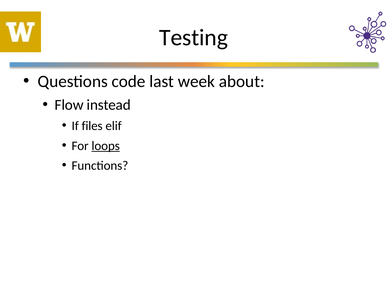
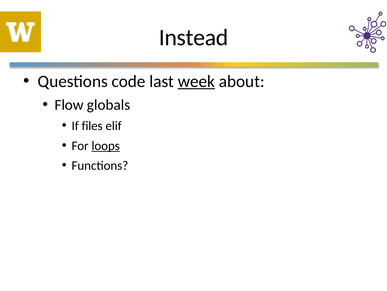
Testing: Testing -> Instead
week underline: none -> present
instead: instead -> globals
